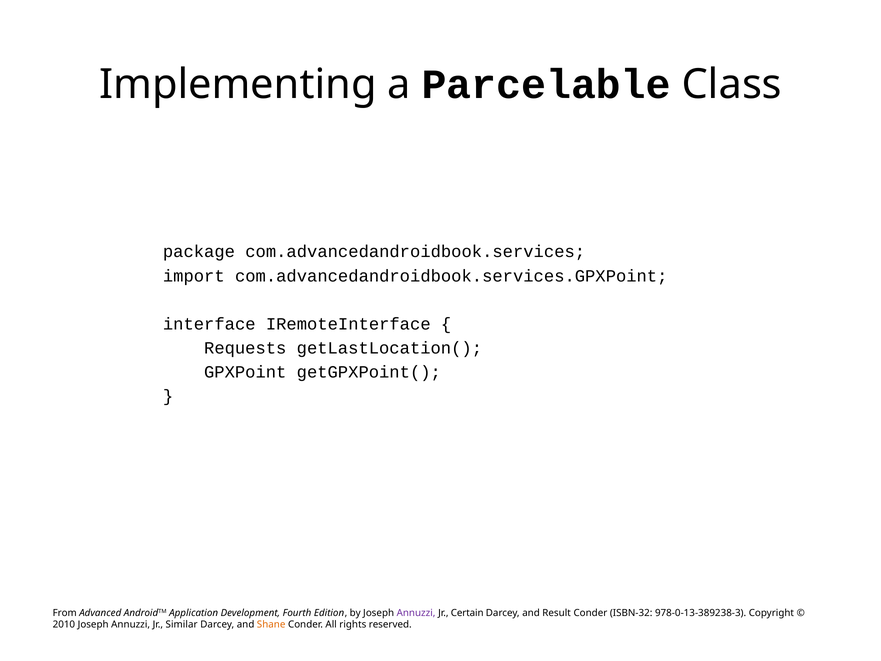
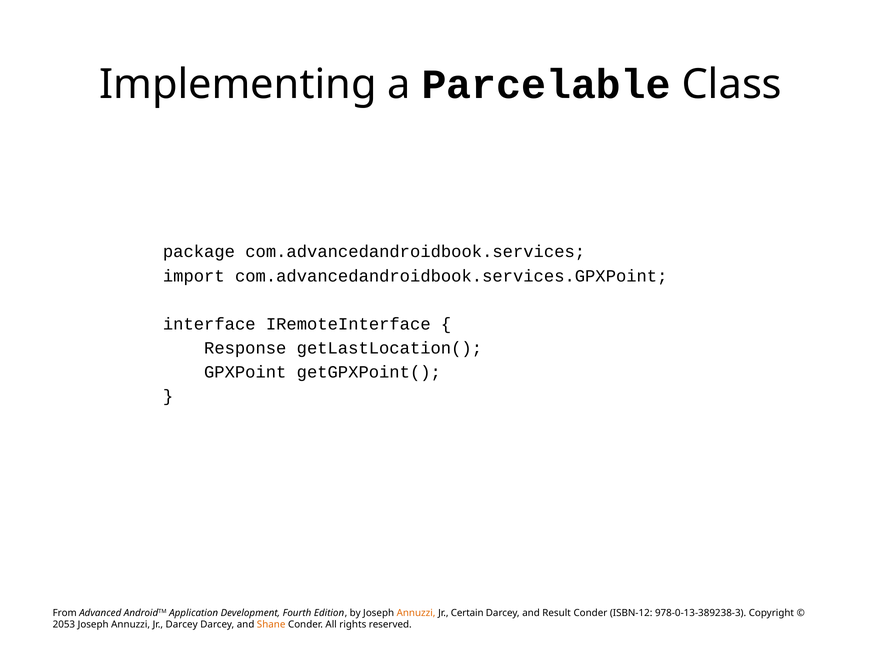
Requests: Requests -> Response
Annuzzi at (416, 613) colour: purple -> orange
ISBN-32: ISBN-32 -> ISBN-12
2010: 2010 -> 2053
Jr Similar: Similar -> Darcey
